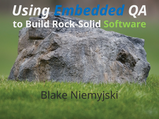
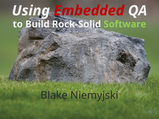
Embedded colour: blue -> red
